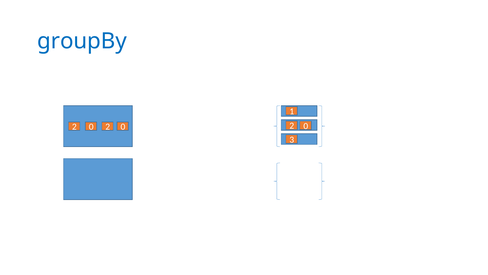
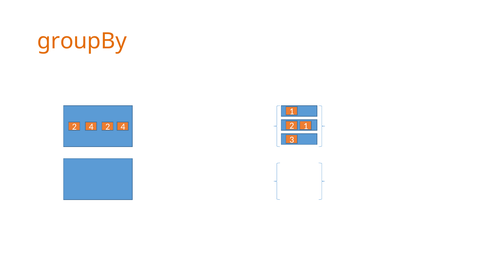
groupBy colour: blue -> orange
0 at (306, 126): 0 -> 1
0 at (91, 127): 0 -> 4
0 at (123, 127): 0 -> 4
